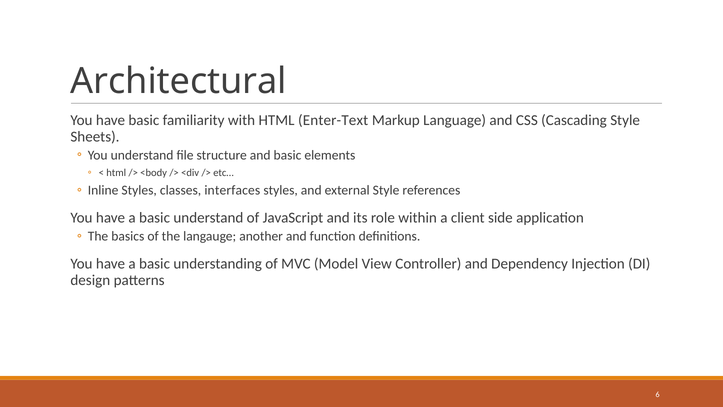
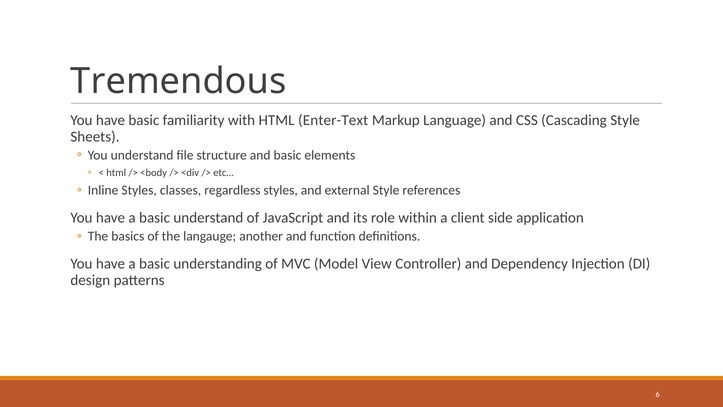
Architectural: Architectural -> Tremendous
interfaces: interfaces -> regardless
